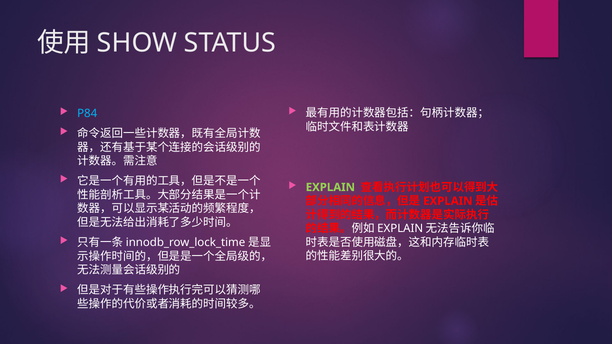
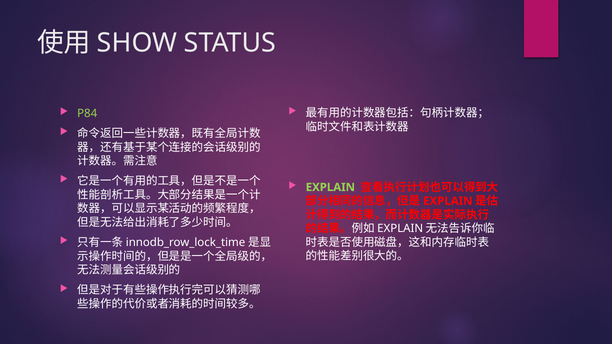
P84 colour: light blue -> light green
